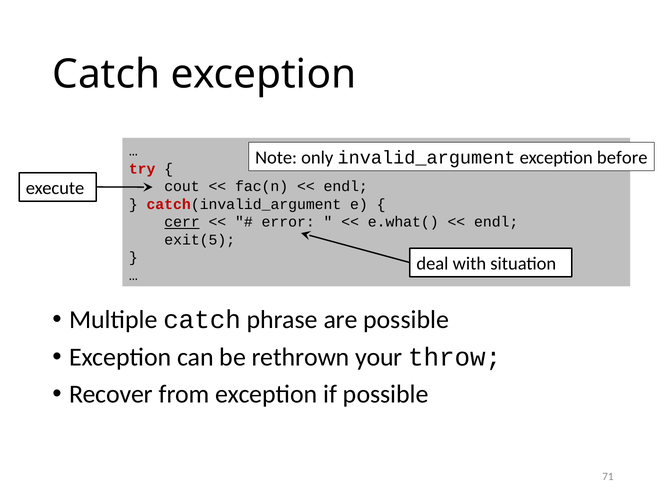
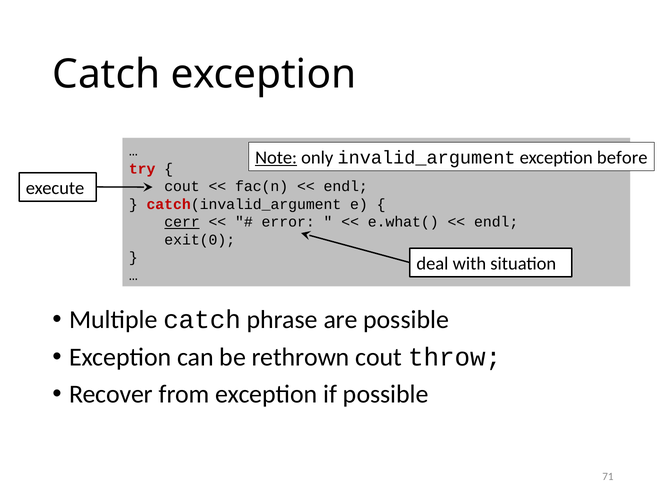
Note underline: none -> present
exit(5: exit(5 -> exit(0
rethrown your: your -> cout
